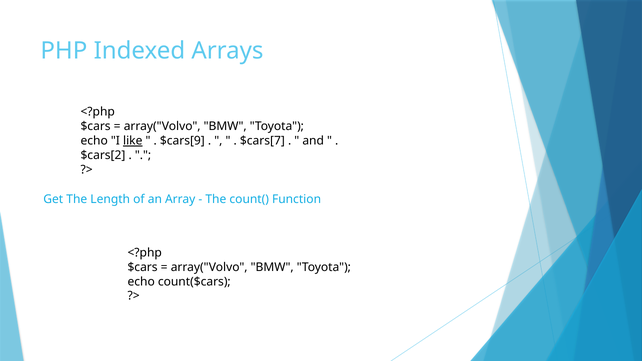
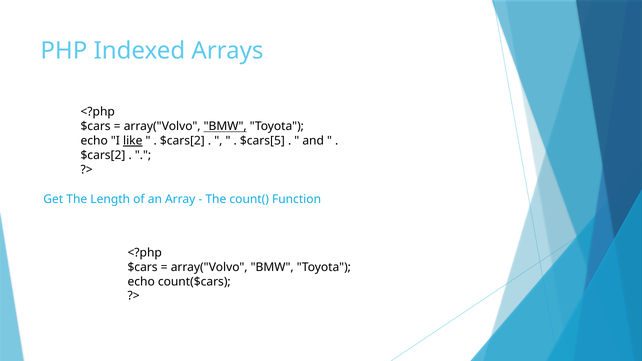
BMW at (225, 127) underline: none -> present
$cars[9 at (182, 141): $cars[9 -> $cars[2
$cars[7: $cars[7 -> $cars[5
